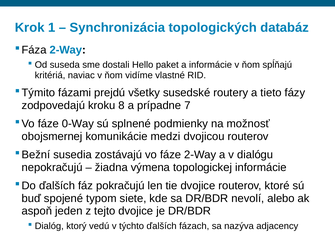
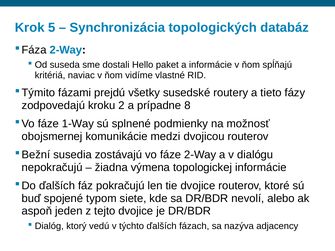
1: 1 -> 5
8: 8 -> 2
7: 7 -> 8
0-Way: 0-Way -> 1-Way
